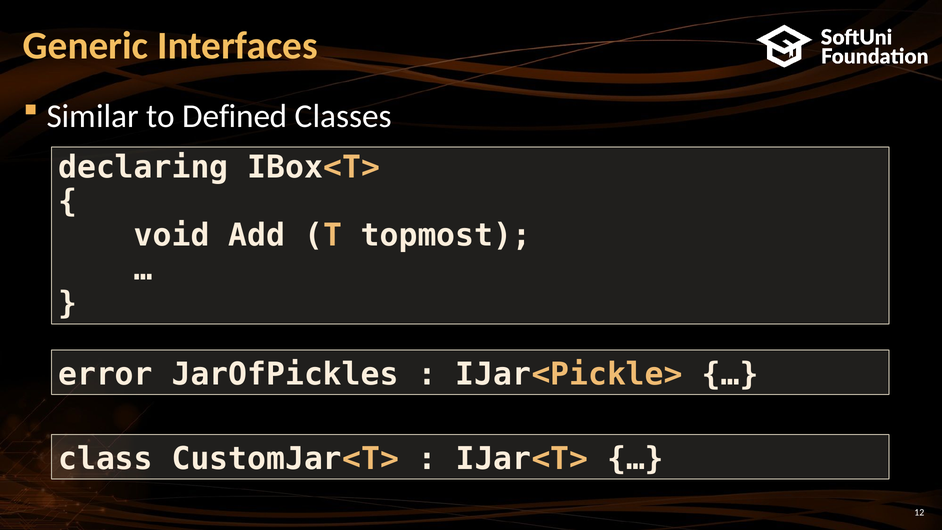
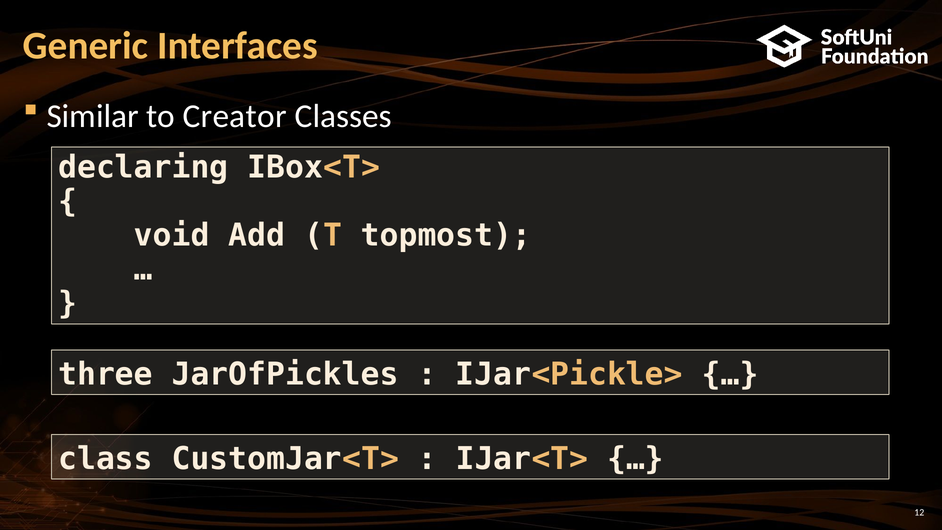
Defined: Defined -> Creator
error: error -> three
